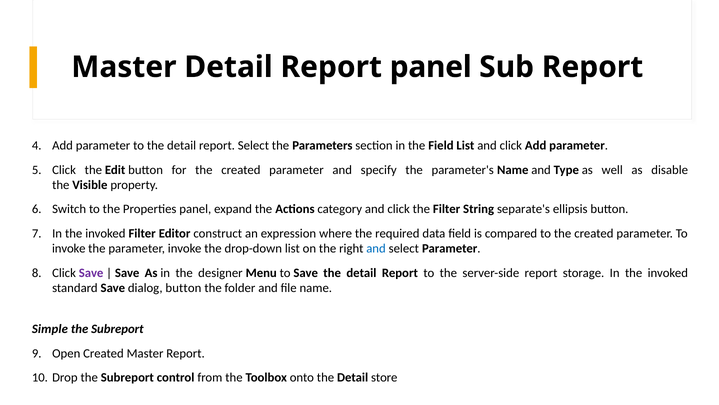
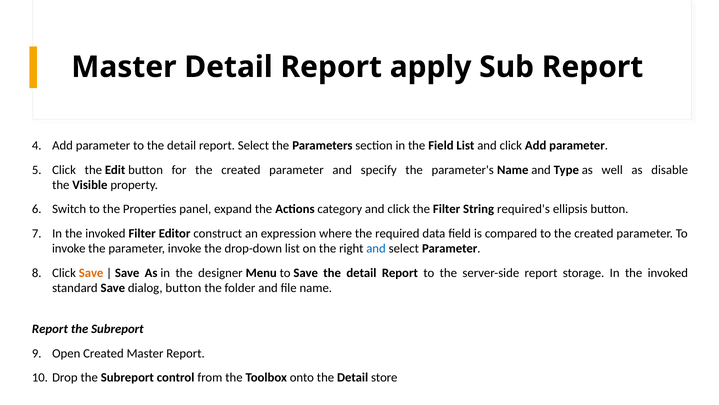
Report panel: panel -> apply
separate's: separate's -> required's
Save at (91, 272) colour: purple -> orange
Simple at (50, 329): Simple -> Report
